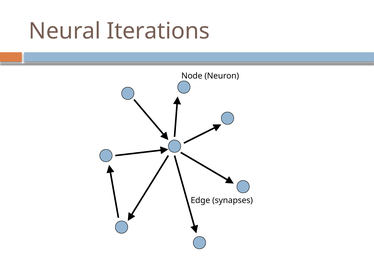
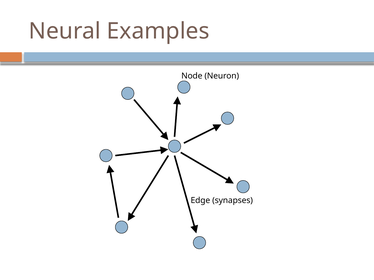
Iterations: Iterations -> Examples
